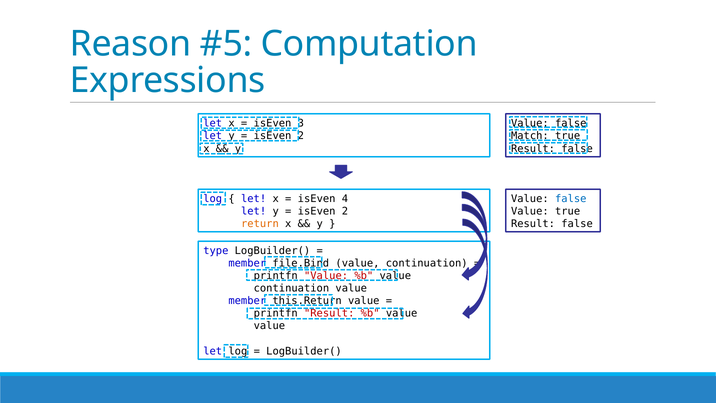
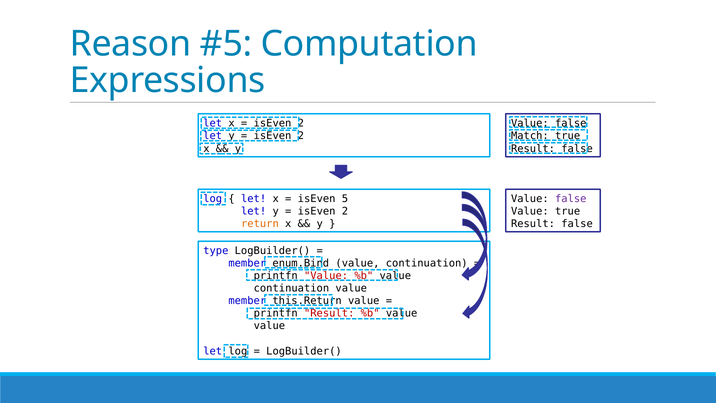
3 at (301, 123): 3 -> 2
4: 4 -> 5
false at (571, 199) colour: blue -> purple
file.Bind: file.Bind -> enum.Bind
